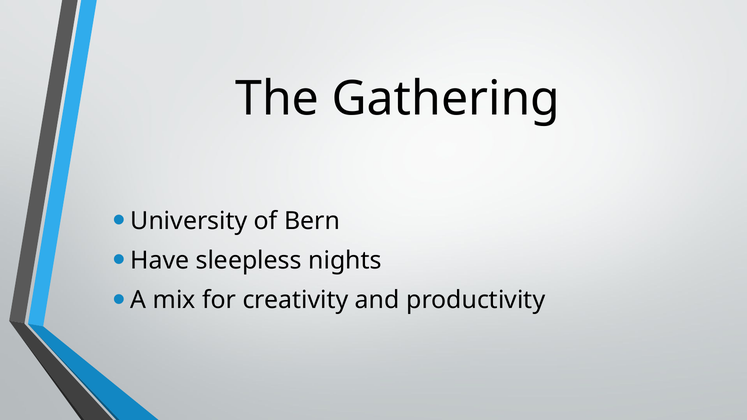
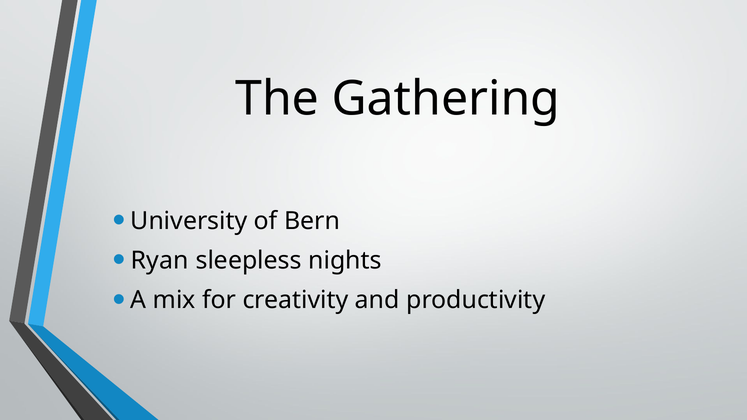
Have: Have -> Ryan
